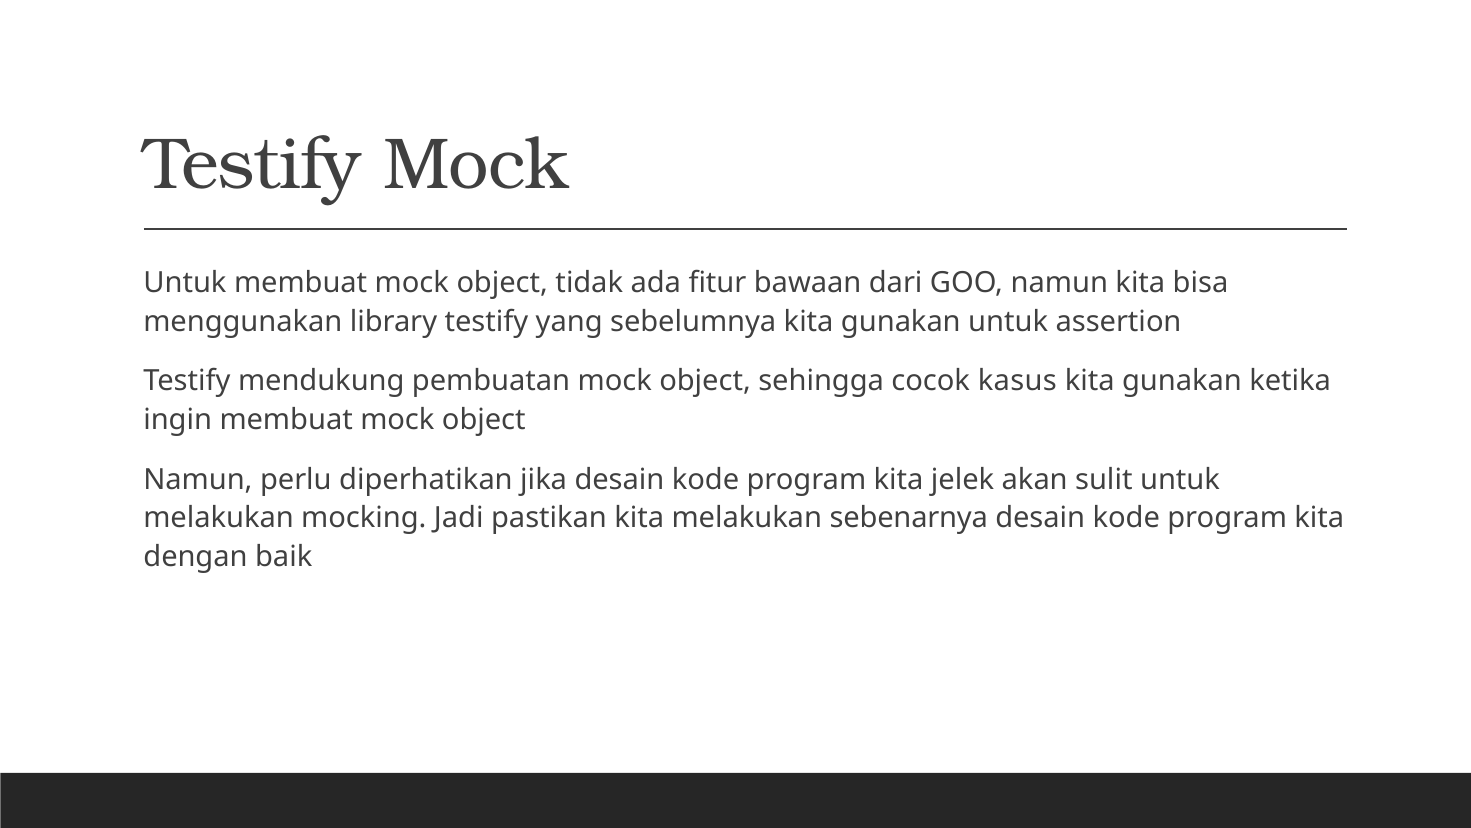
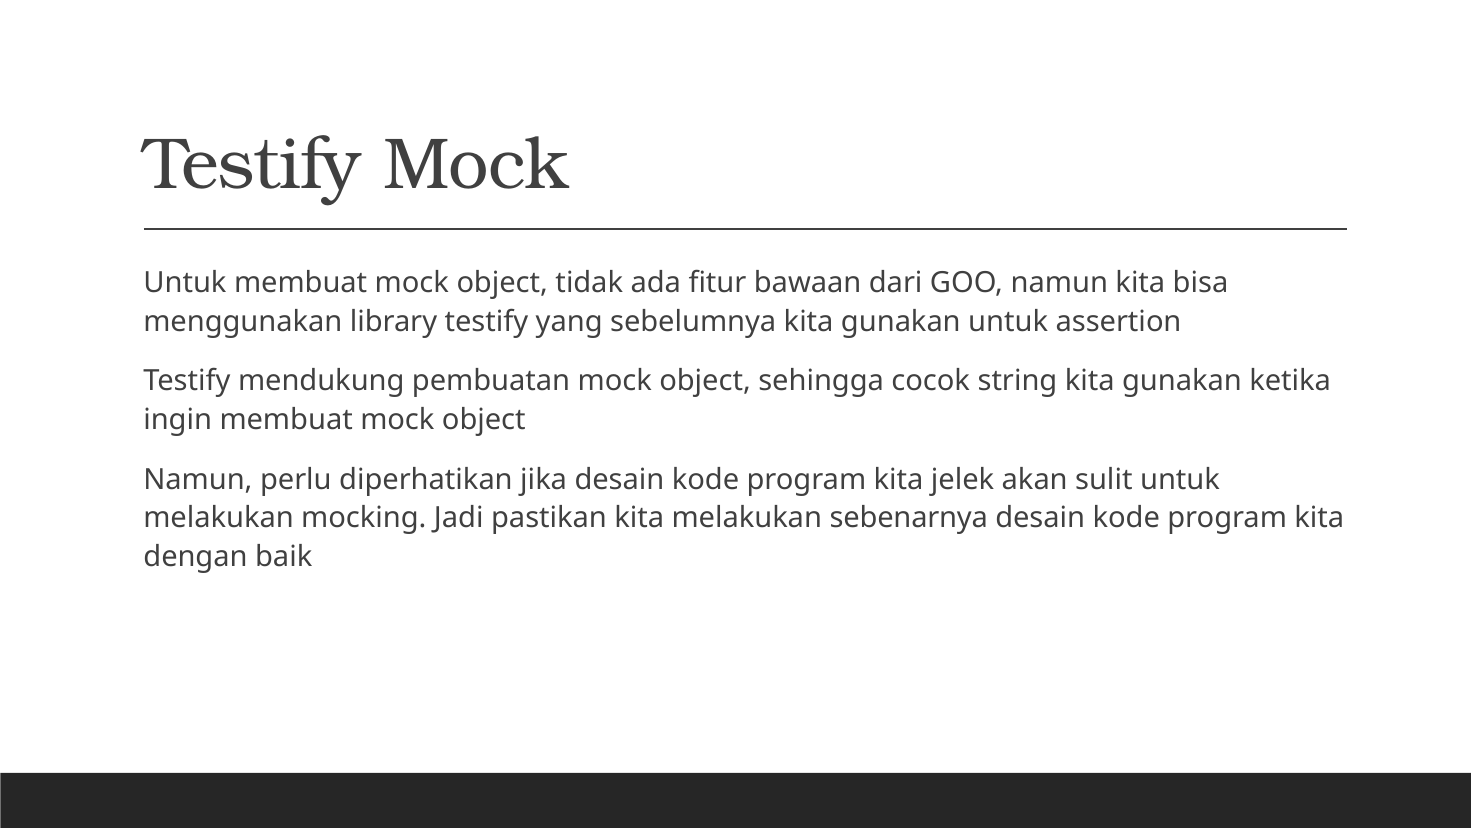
kasus: kasus -> string
